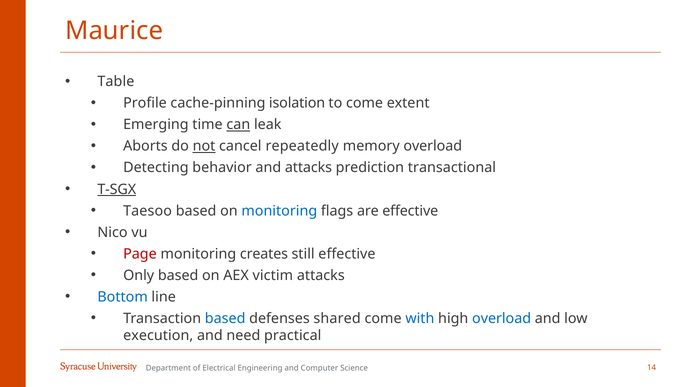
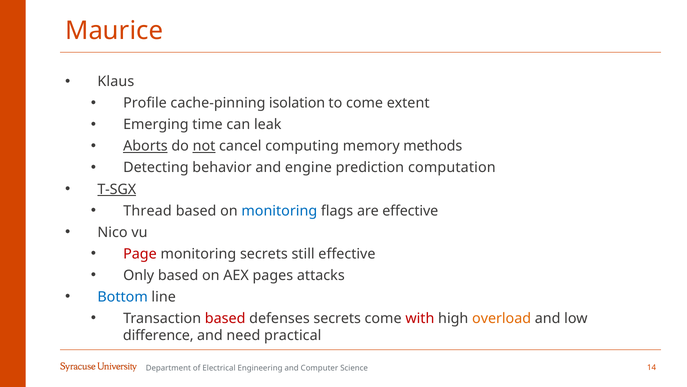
Table: Table -> Klaus
can underline: present -> none
Aborts underline: none -> present
repeatedly: repeatedly -> computing
memory overload: overload -> methods
and attacks: attacks -> engine
transactional: transactional -> computation
Taesoo: Taesoo -> Thread
monitoring creates: creates -> secrets
victim: victim -> pages
based at (225, 318) colour: blue -> red
defenses shared: shared -> secrets
with colour: blue -> red
overload at (502, 318) colour: blue -> orange
execution: execution -> difference
